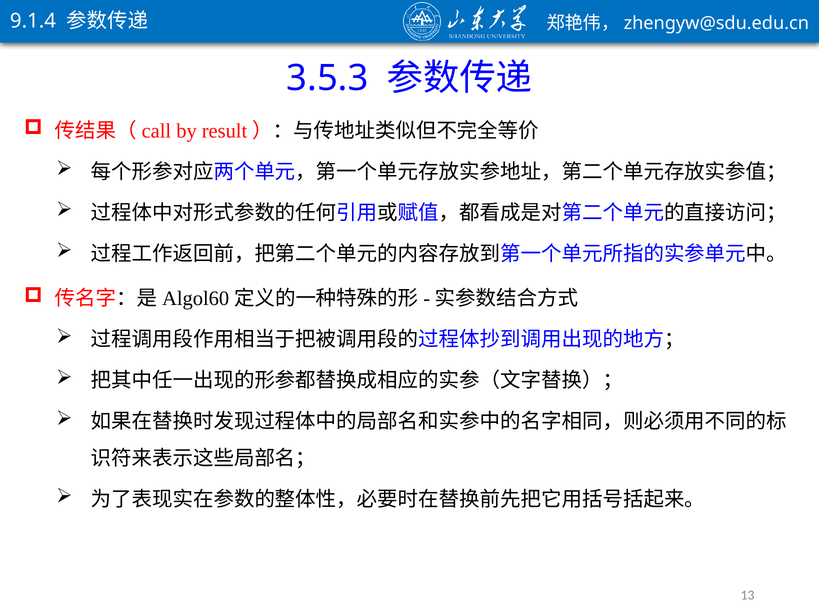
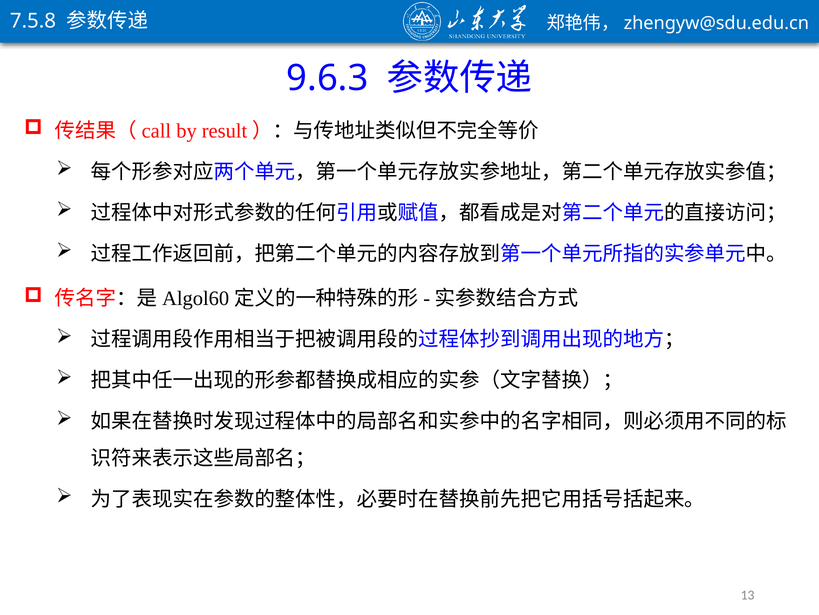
9.1.4: 9.1.4 -> 7.5.8
3.5.3: 3.5.3 -> 9.6.3
